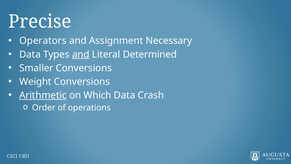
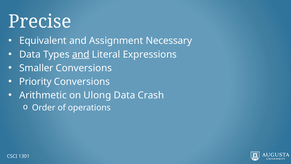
Operators: Operators -> Equivalent
Determined: Determined -> Expressions
Weight: Weight -> Priority
Arithmetic underline: present -> none
Which: Which -> Ulong
